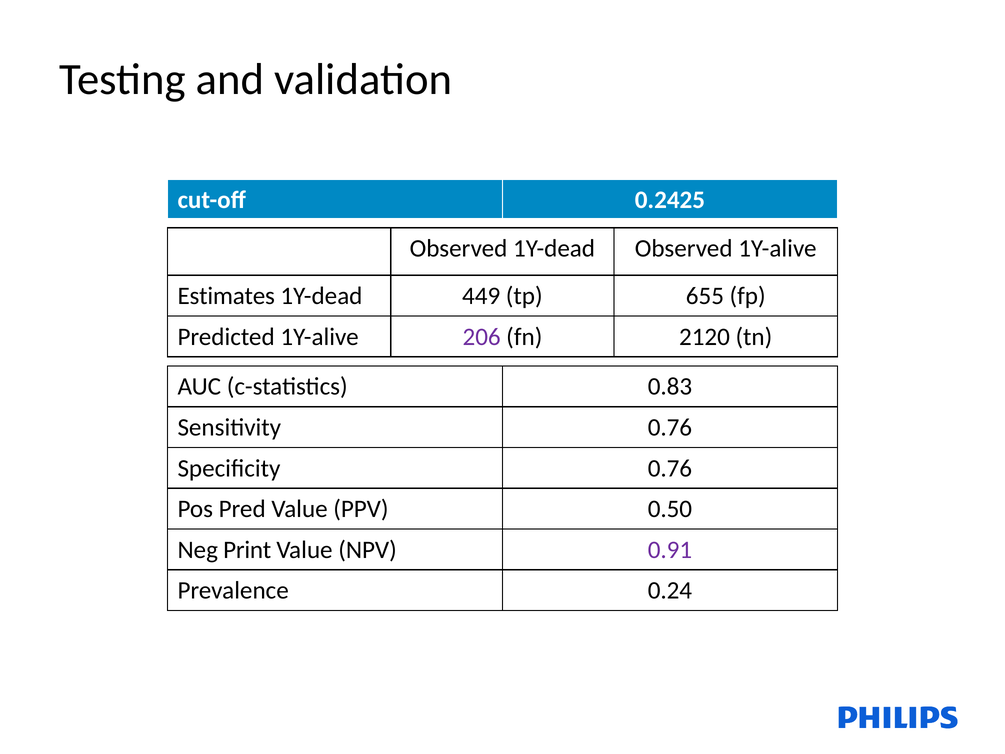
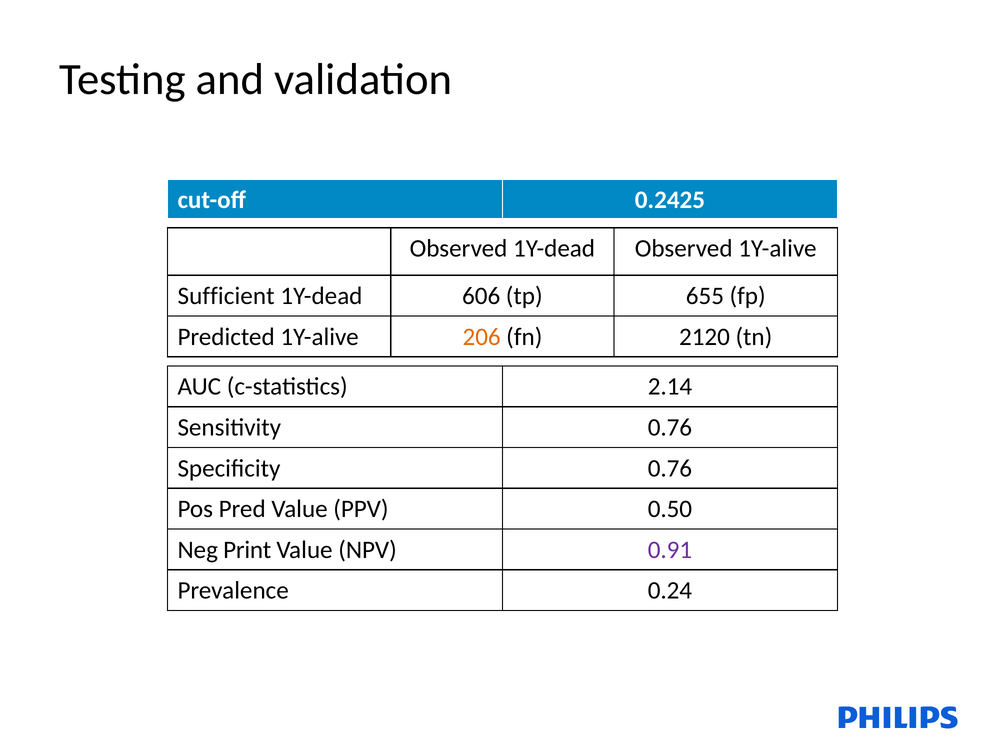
Estimates: Estimates -> Sufficient
449: 449 -> 606
206 colour: purple -> orange
0.83: 0.83 -> 2.14
